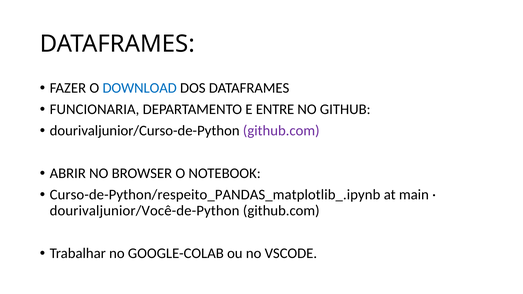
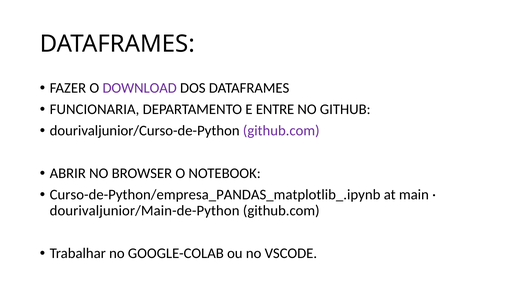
DOWNLOAD colour: blue -> purple
Curso-de-Python/respeito_PANDAS_matplotlib_.ipynb: Curso-de-Python/respeito_PANDAS_matplotlib_.ipynb -> Curso-de-Python/empresa_PANDAS_matplotlib_.ipynb
dourivaljunior/Você-de-Python: dourivaljunior/Você-de-Python -> dourivaljunior/Main-de-Python
